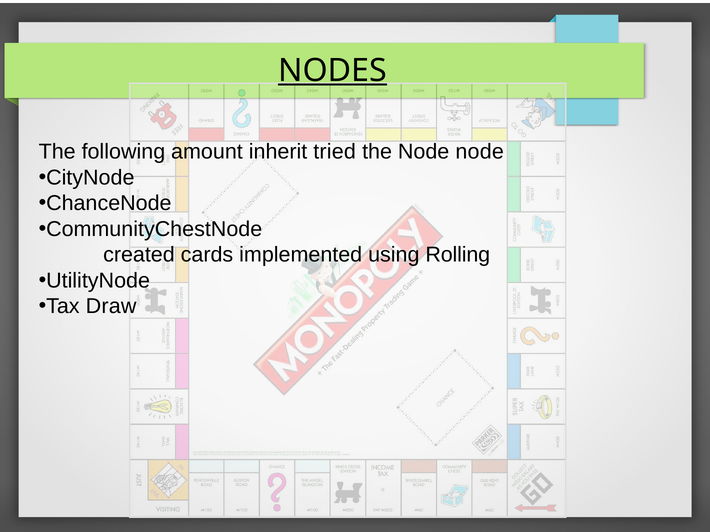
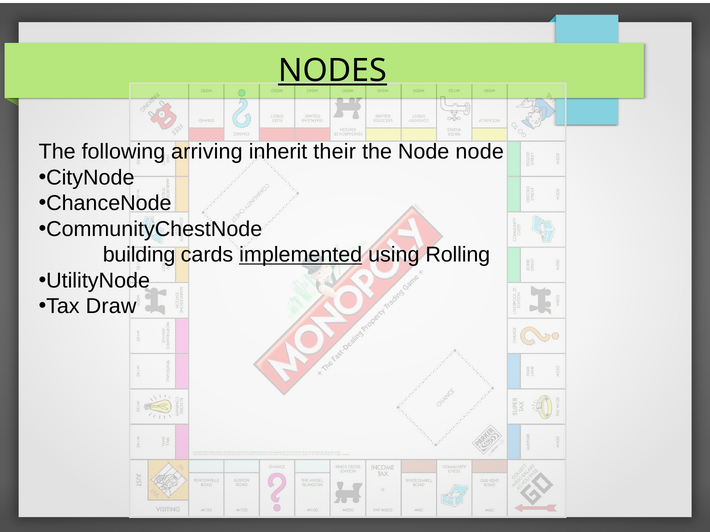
amount: amount -> arriving
tried: tried -> their
created: created -> building
implemented underline: none -> present
